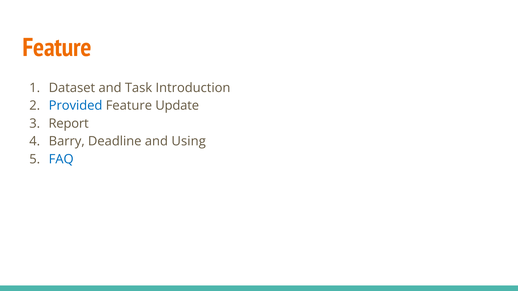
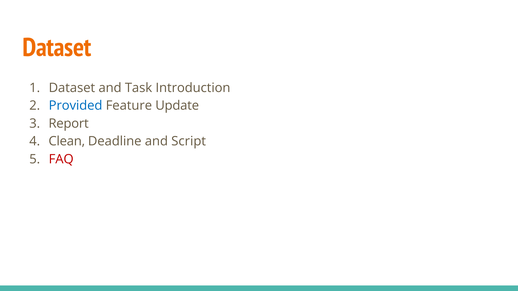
Feature at (57, 48): Feature -> Dataset
Barry: Barry -> Clean
Using: Using -> Script
FAQ colour: blue -> red
